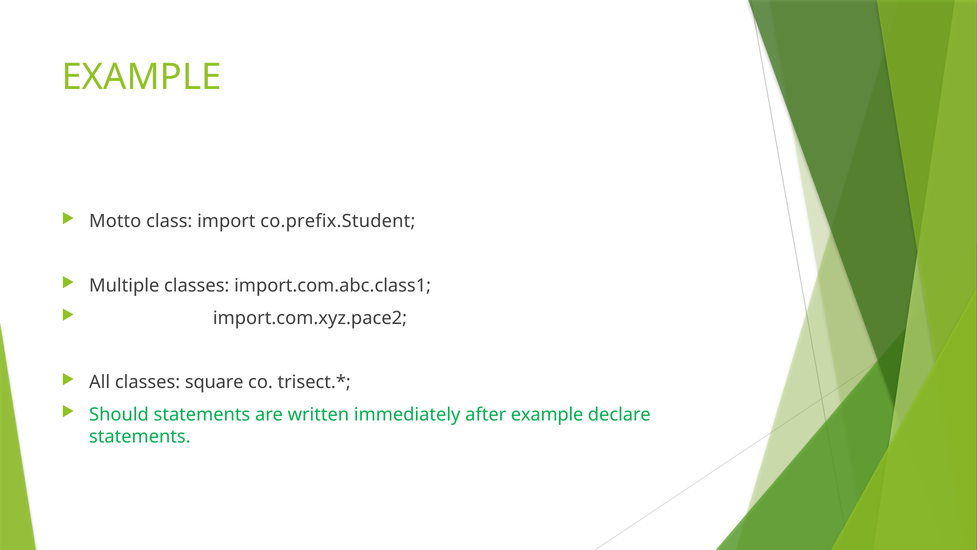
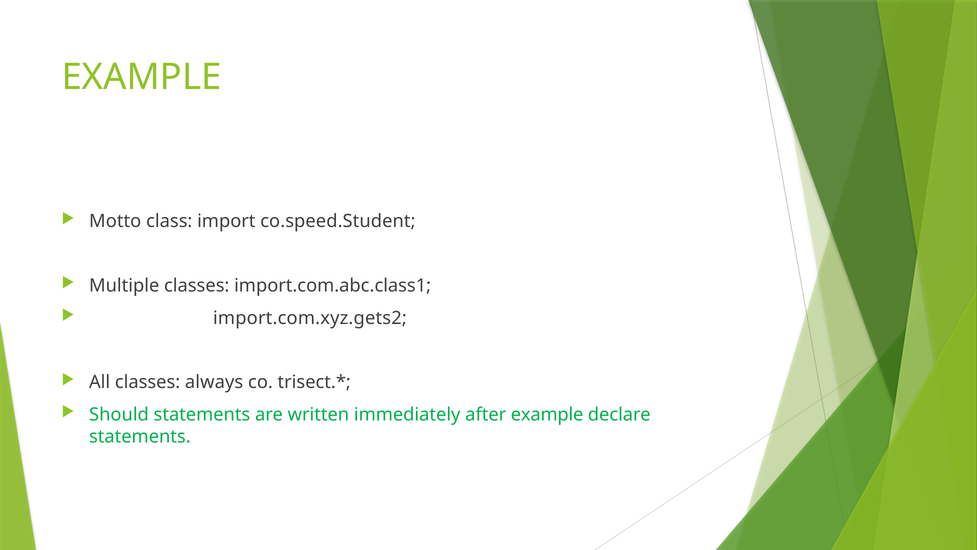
co.prefix.Student: co.prefix.Student -> co.speed.Student
import.com.xyz.pace2: import.com.xyz.pace2 -> import.com.xyz.gets2
square: square -> always
